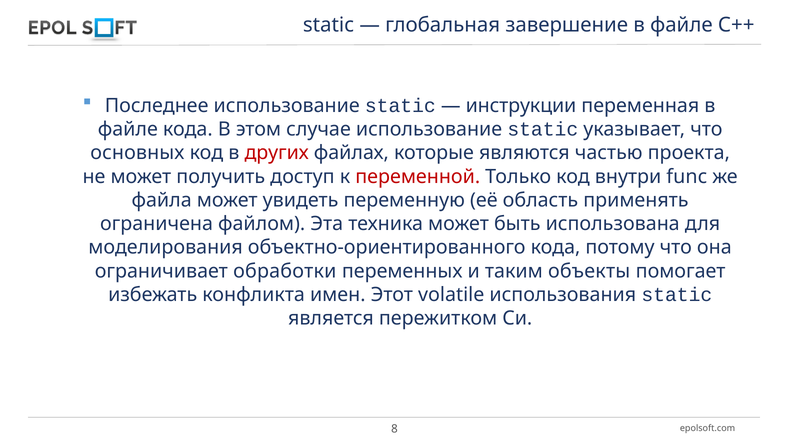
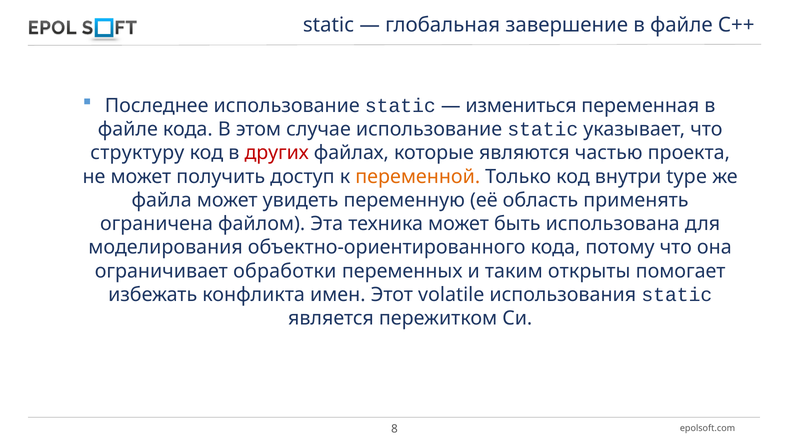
инструкции: инструкции -> измениться
основных: основных -> структуру
переменной colour: red -> orange
func: func -> type
объекты: объекты -> открыты
